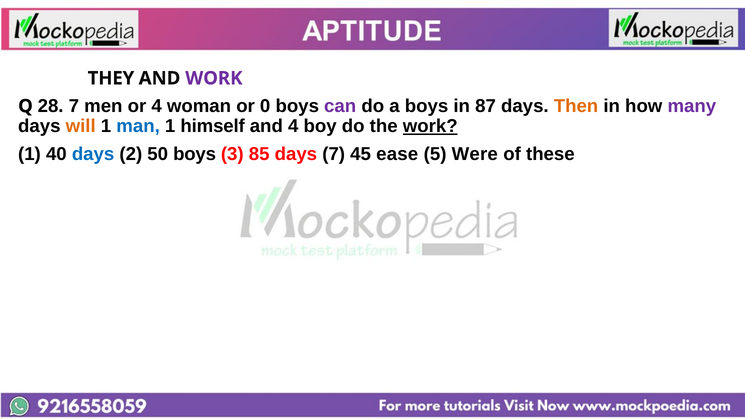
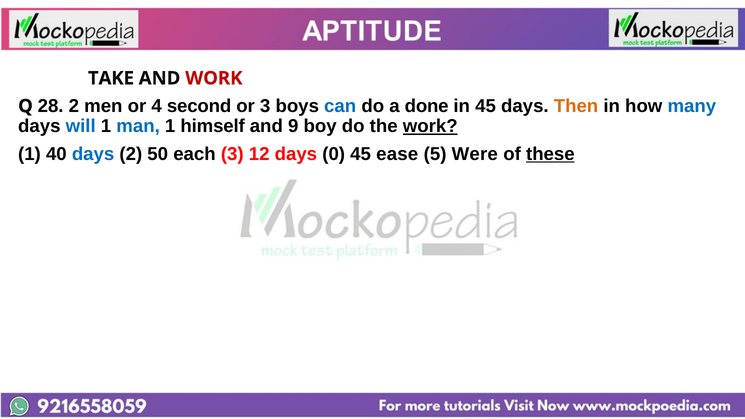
THEY: THEY -> TAKE
WORK at (214, 78) colour: purple -> red
28 7: 7 -> 2
woman: woman -> second
or 0: 0 -> 3
can colour: purple -> blue
a boys: boys -> done
in 87: 87 -> 45
many colour: purple -> blue
will colour: orange -> blue
and 4: 4 -> 9
50 boys: boys -> each
85: 85 -> 12
days 7: 7 -> 0
these underline: none -> present
